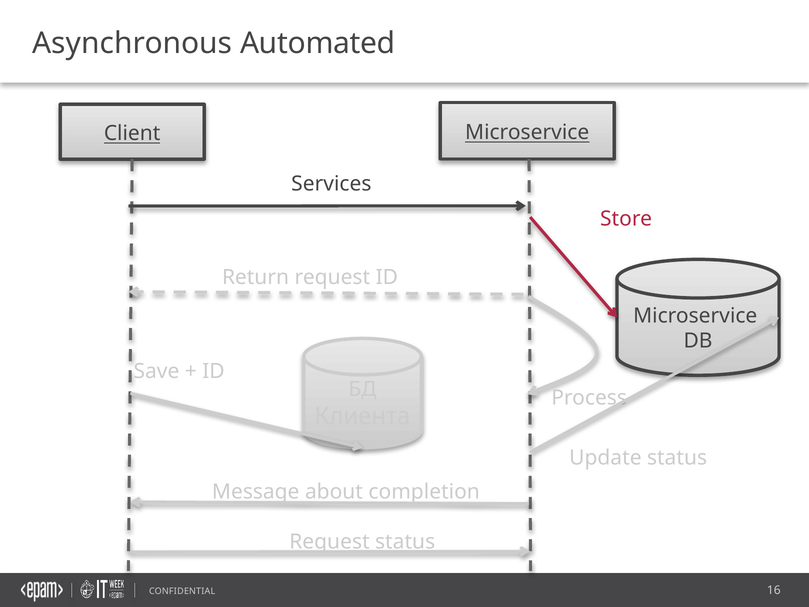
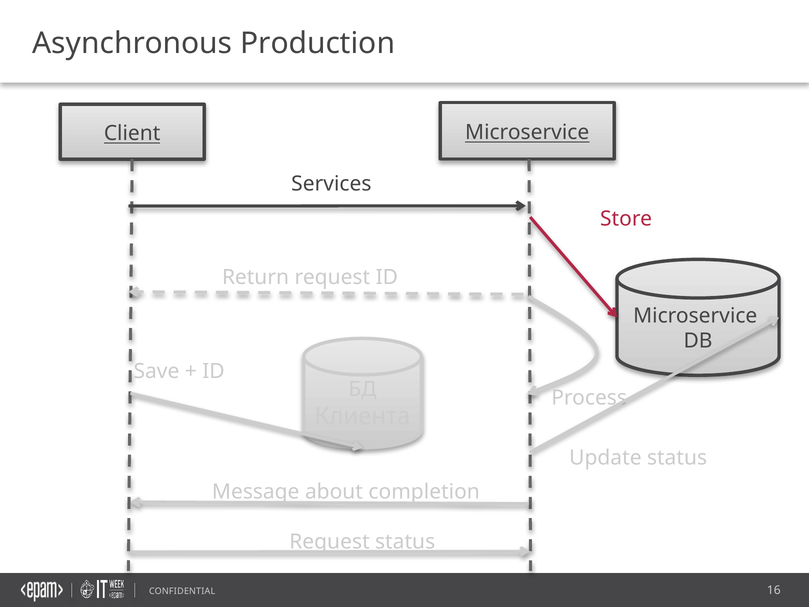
Automated: Automated -> Production
